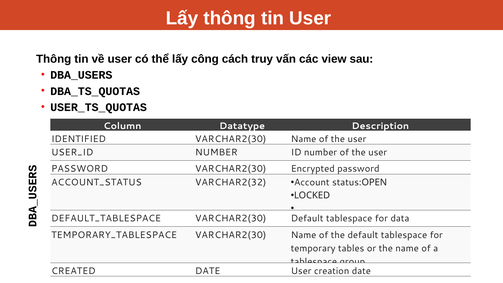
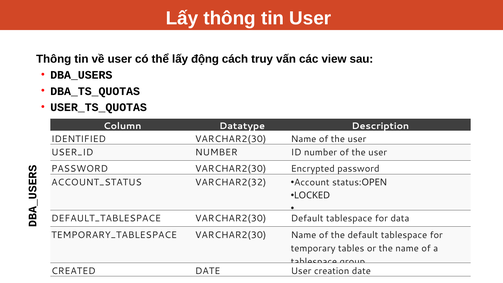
công: công -> động
